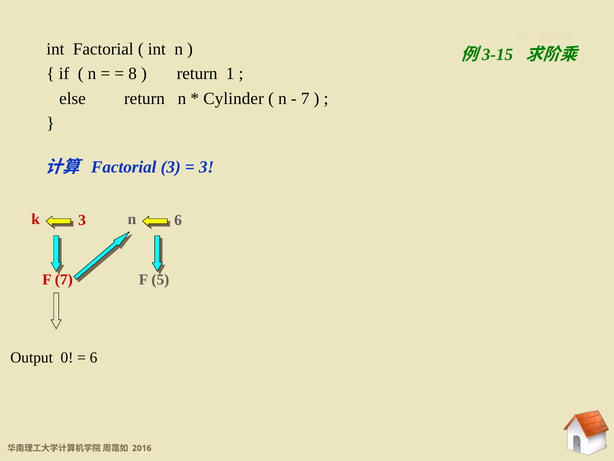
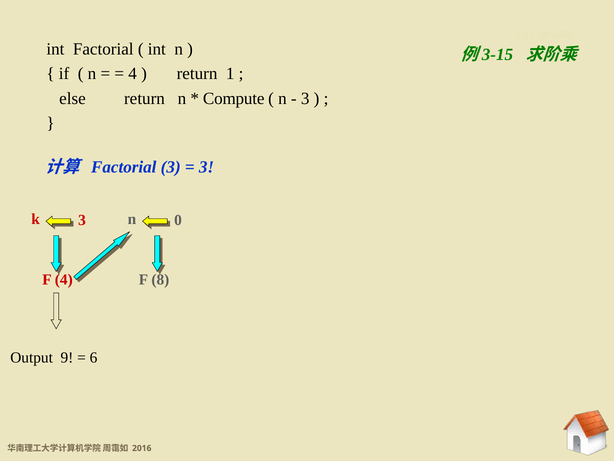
8 at (133, 74): 8 -> 4
Cylinder: Cylinder -> Compute
7 at (305, 98): 7 -> 3
n 6: 6 -> 0
F 7: 7 -> 4
5: 5 -> 8
0: 0 -> 9
